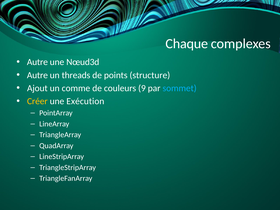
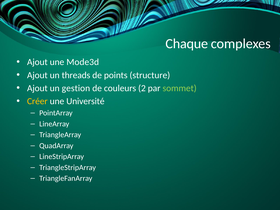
Autre at (37, 62): Autre -> Ajout
Nœud3d: Nœud3d -> Mode3d
Autre at (37, 75): Autre -> Ajout
comme: comme -> gestion
9: 9 -> 2
sommet colour: light blue -> light green
Exécution: Exécution -> Université
